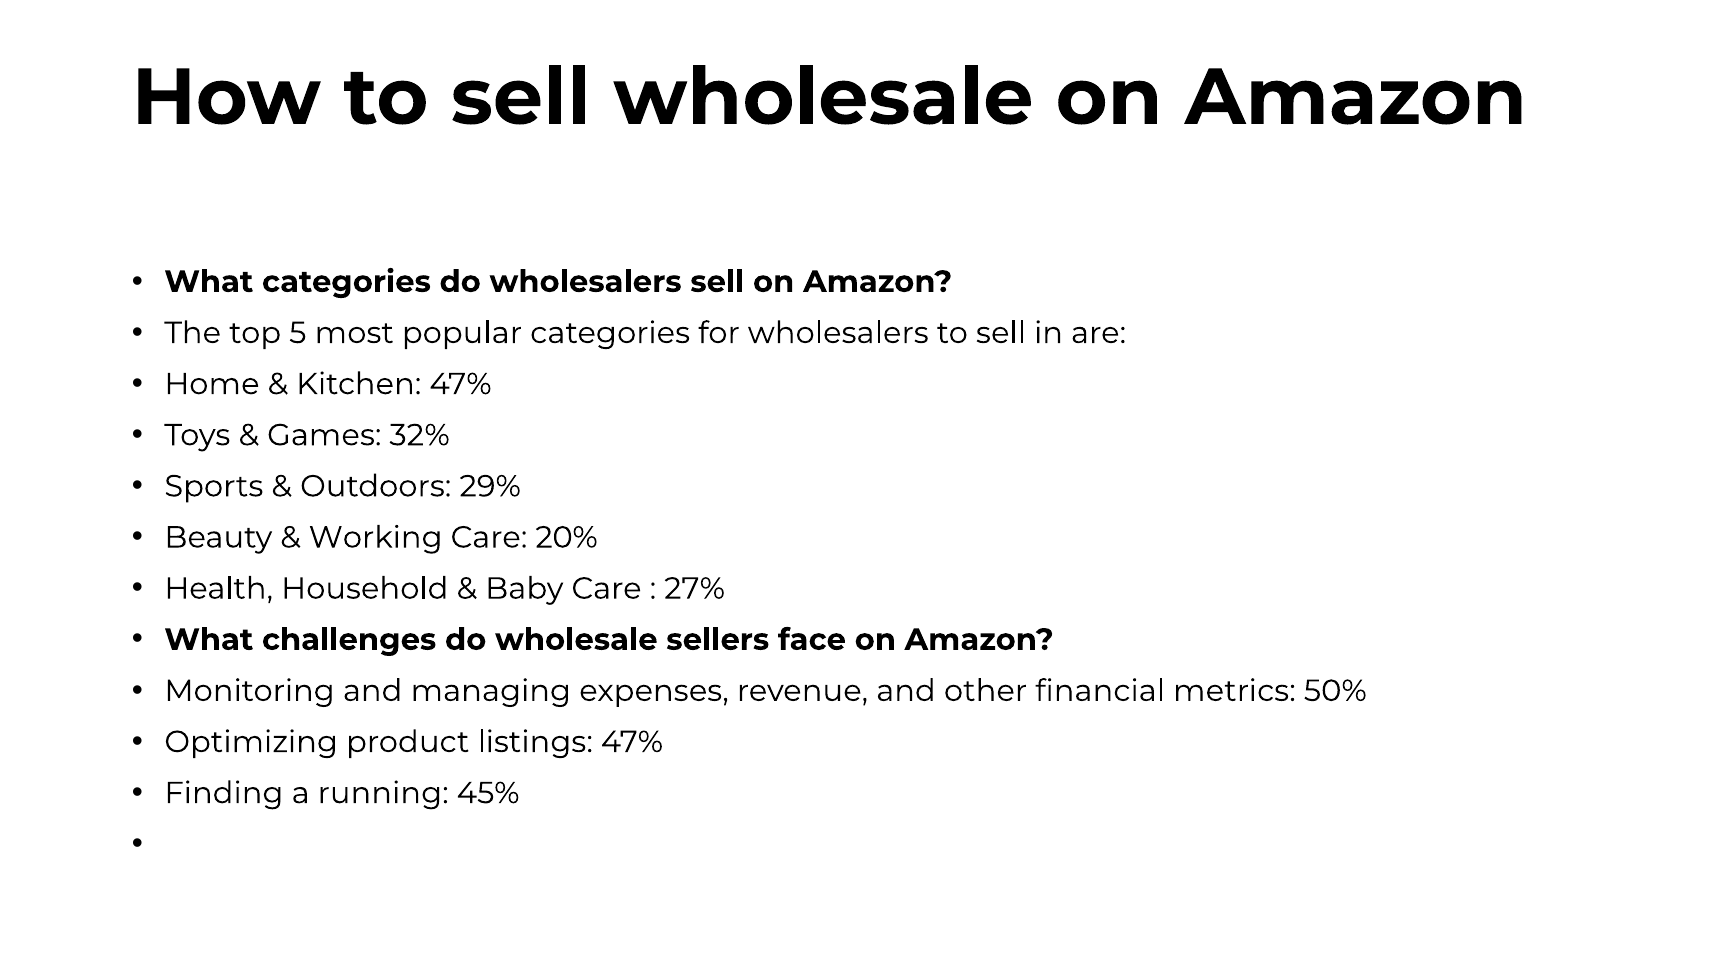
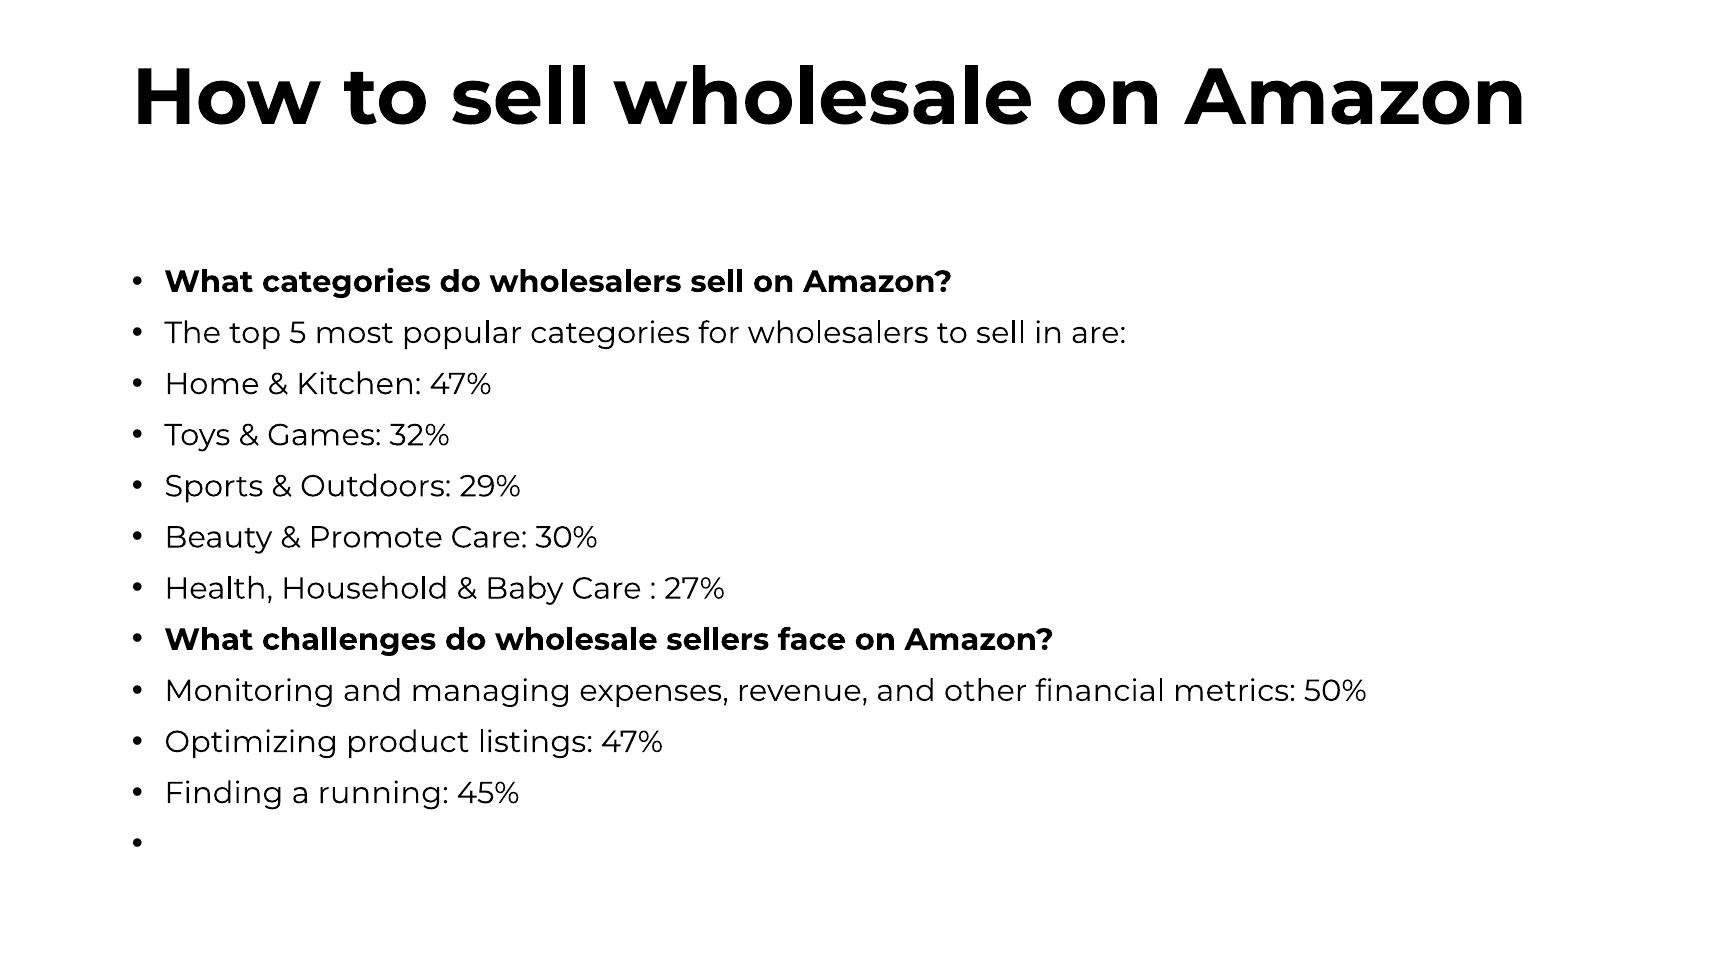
Working: Working -> Promote
20%: 20% -> 30%
